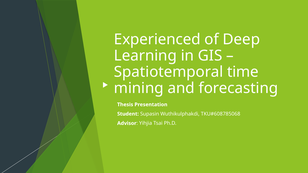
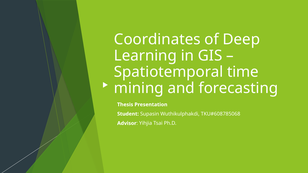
Experienced: Experienced -> Coordinates
